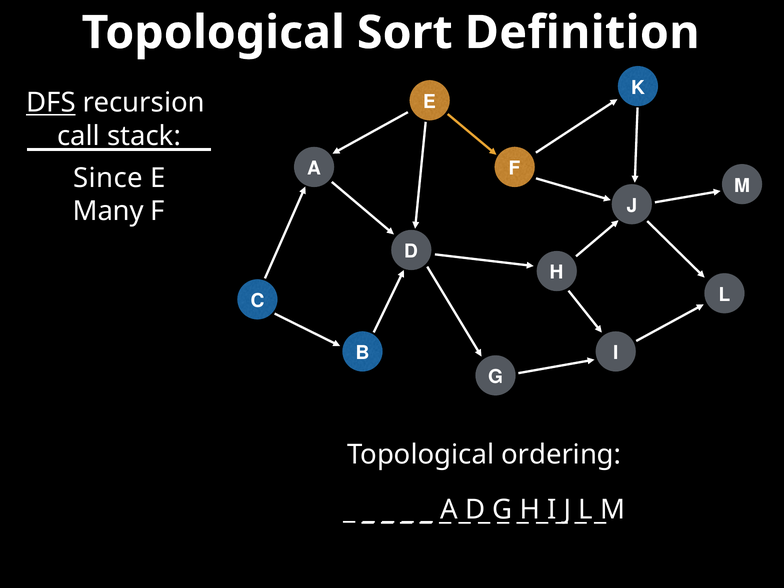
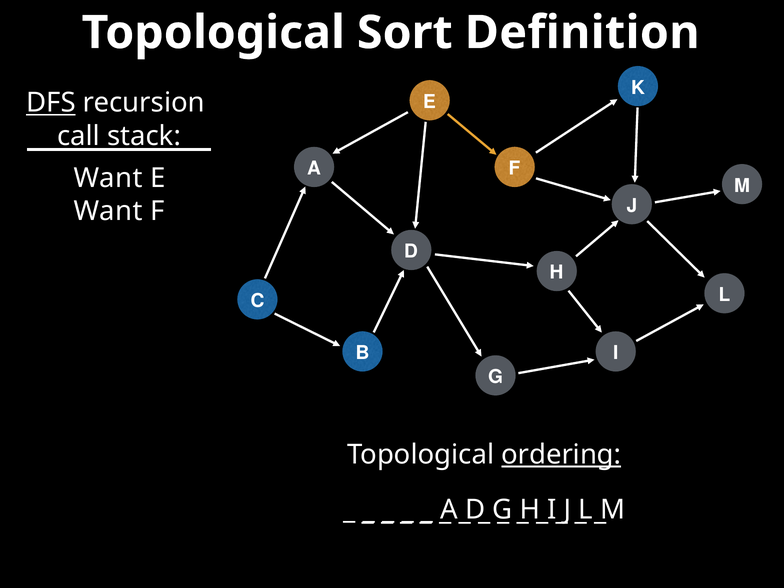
Since at (108, 178): Since -> Want
Many at (108, 211): Many -> Want
ordering underline: none -> present
